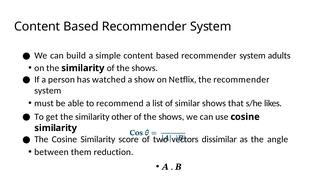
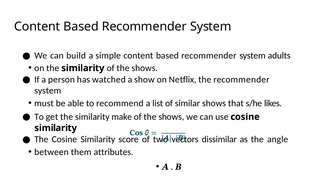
other: other -> make
reduction: reduction -> attributes
